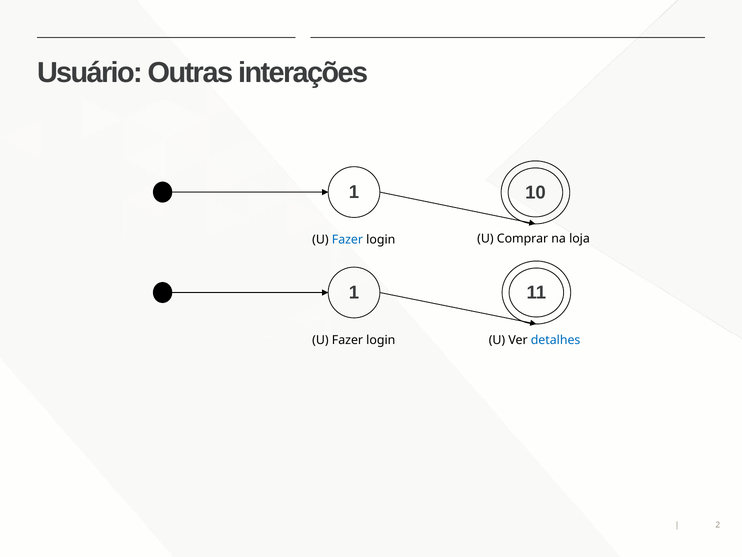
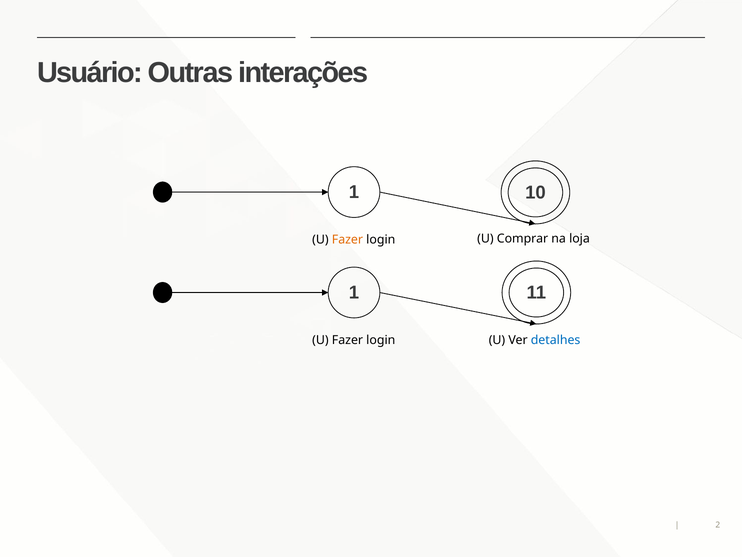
Fazer at (347, 239) colour: blue -> orange
